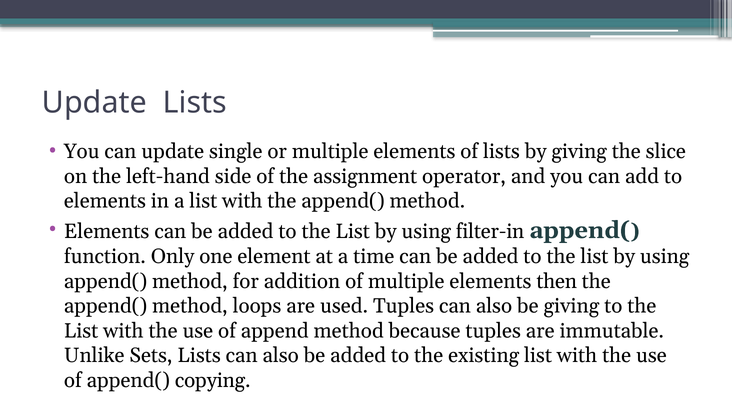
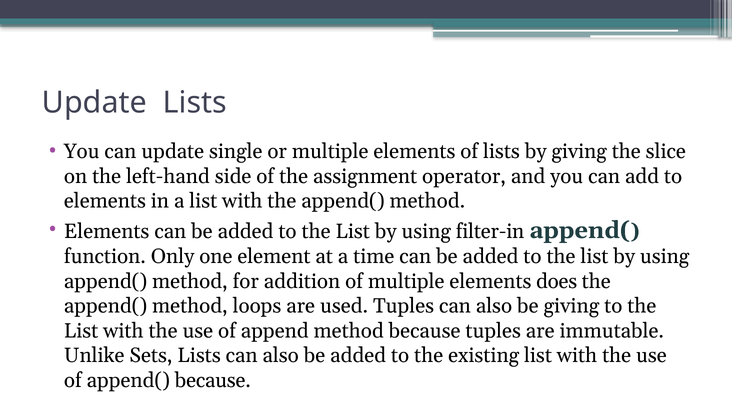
then: then -> does
append( copying: copying -> because
